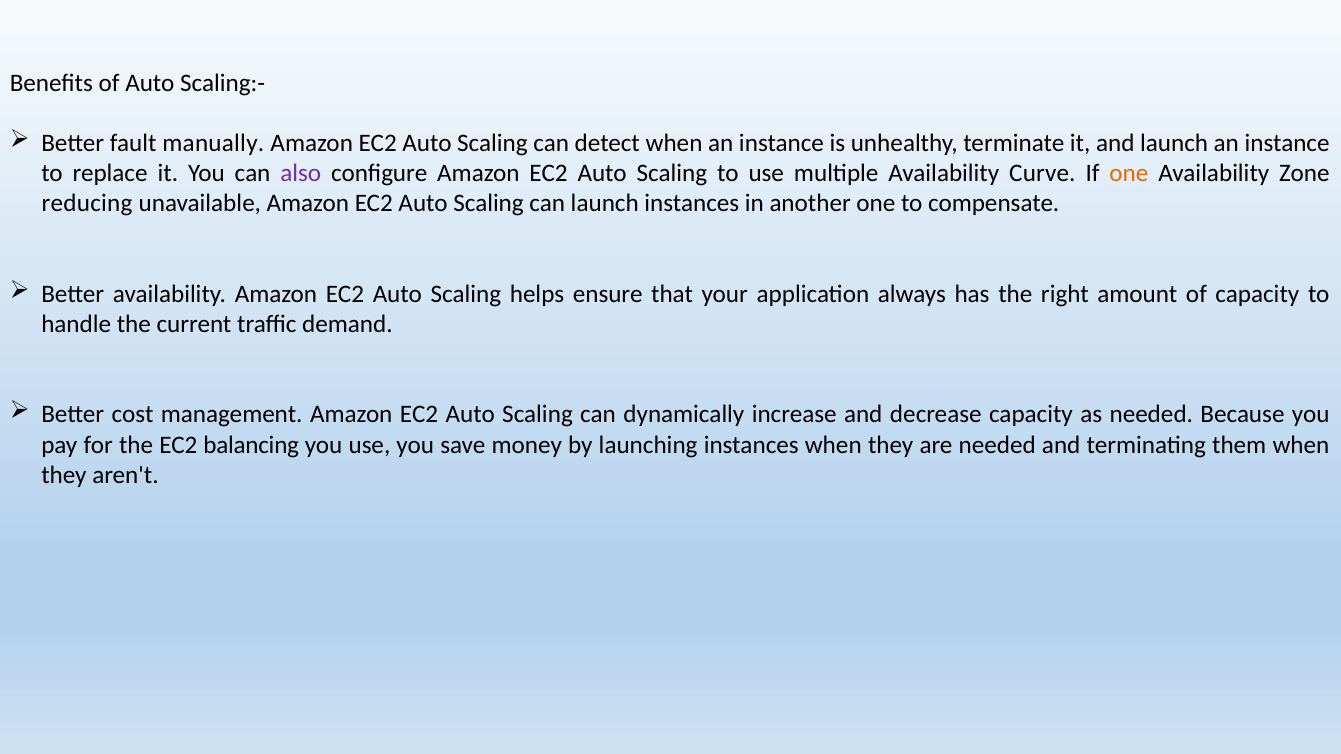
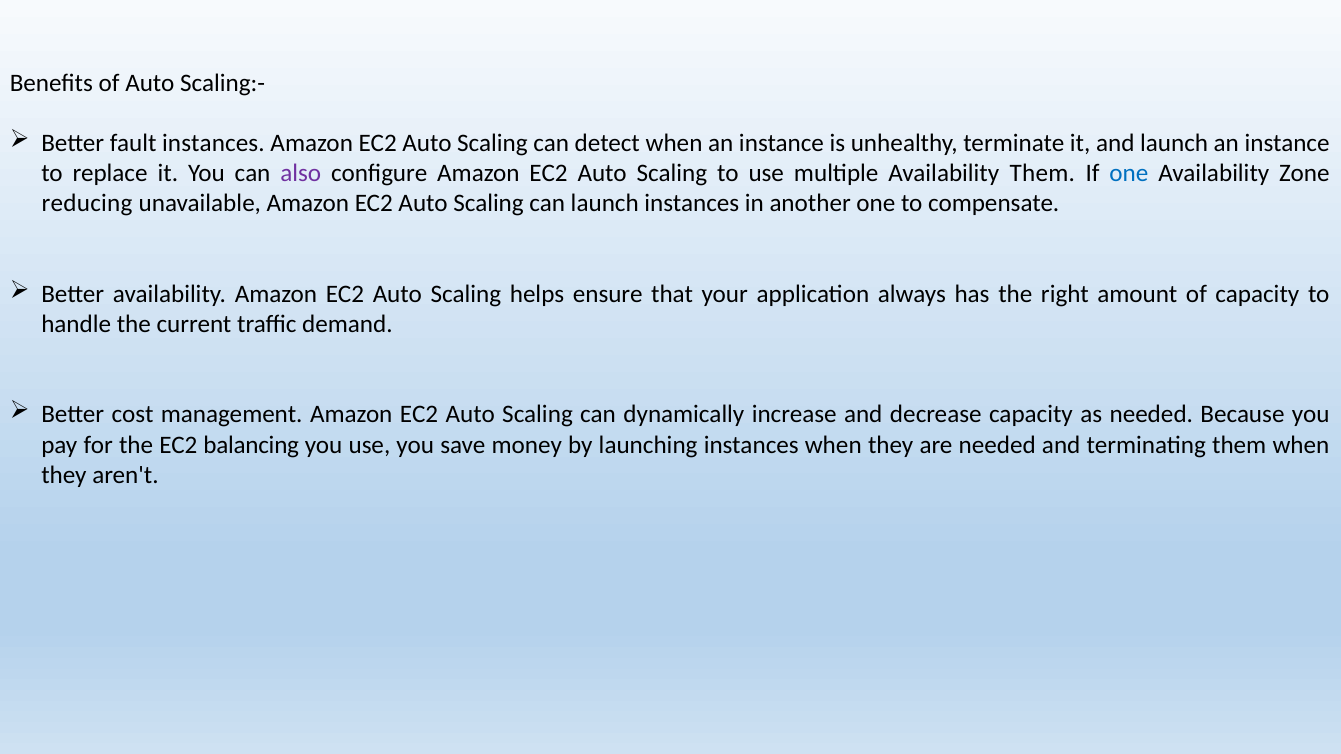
fault manually: manually -> instances
Availability Curve: Curve -> Them
one at (1129, 173) colour: orange -> blue
